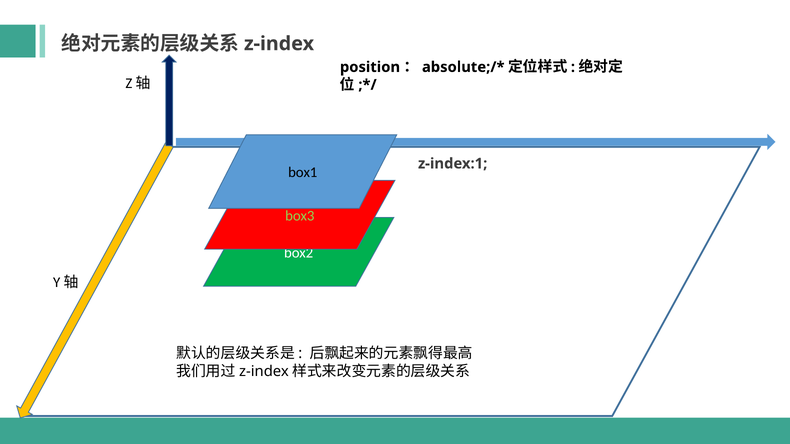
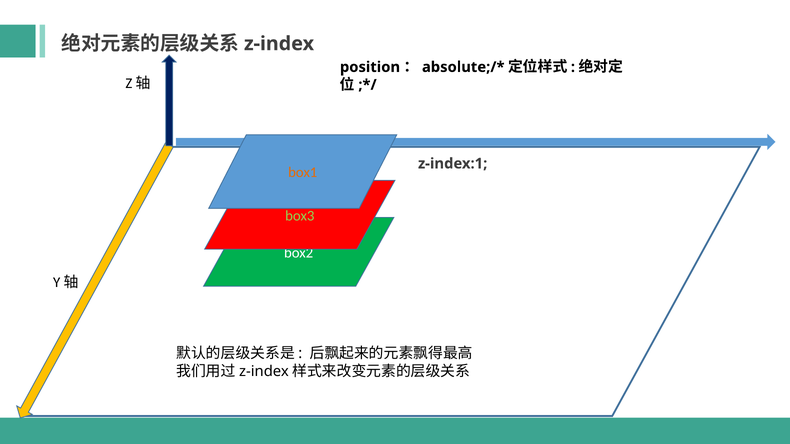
box1 colour: black -> orange
